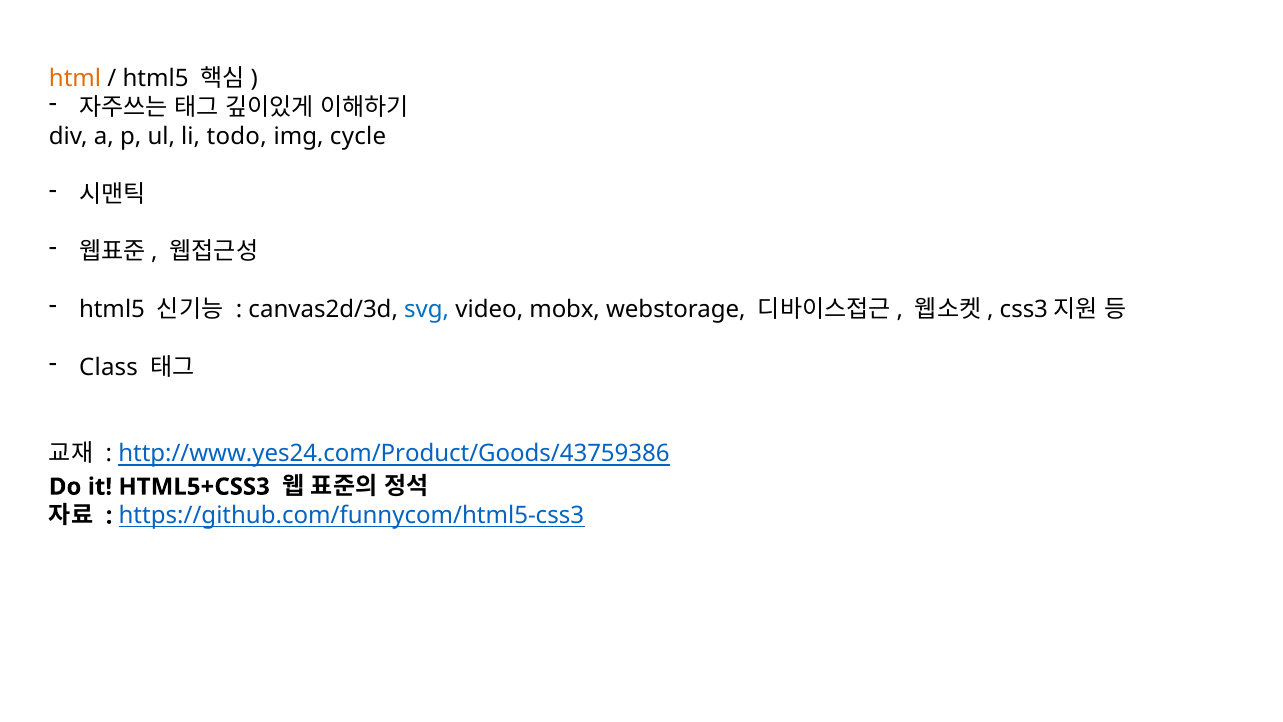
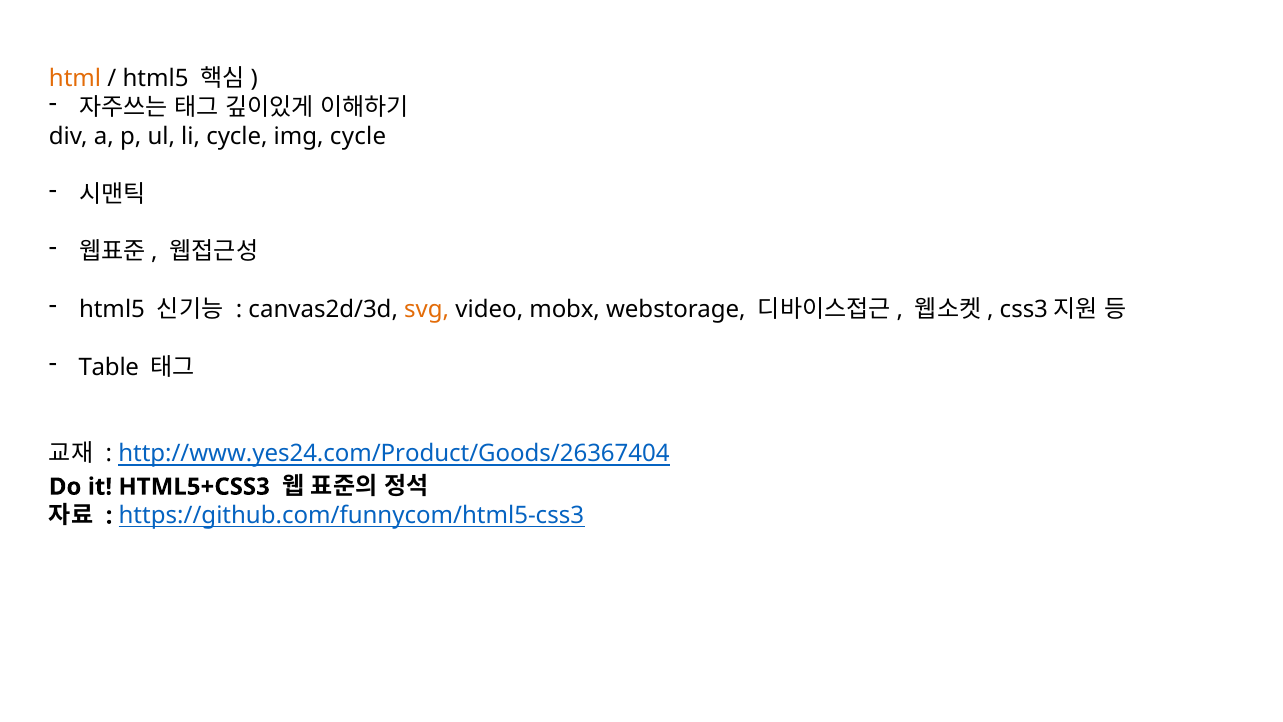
li todo: todo -> cycle
svg colour: blue -> orange
Class: Class -> Table
http://www.yes24.com/Product/Goods/43759386: http://www.yes24.com/Product/Goods/43759386 -> http://www.yes24.com/Product/Goods/26367404
